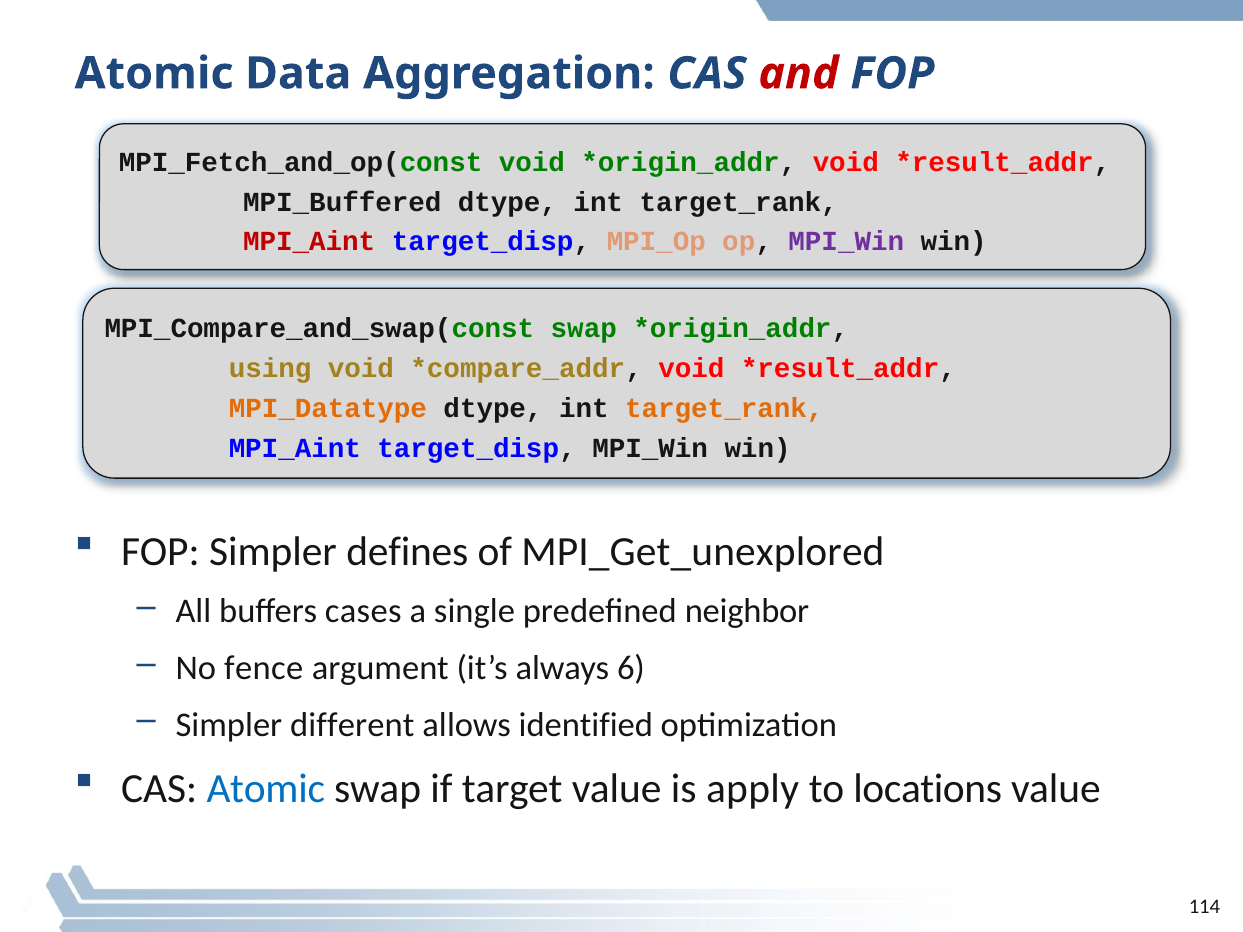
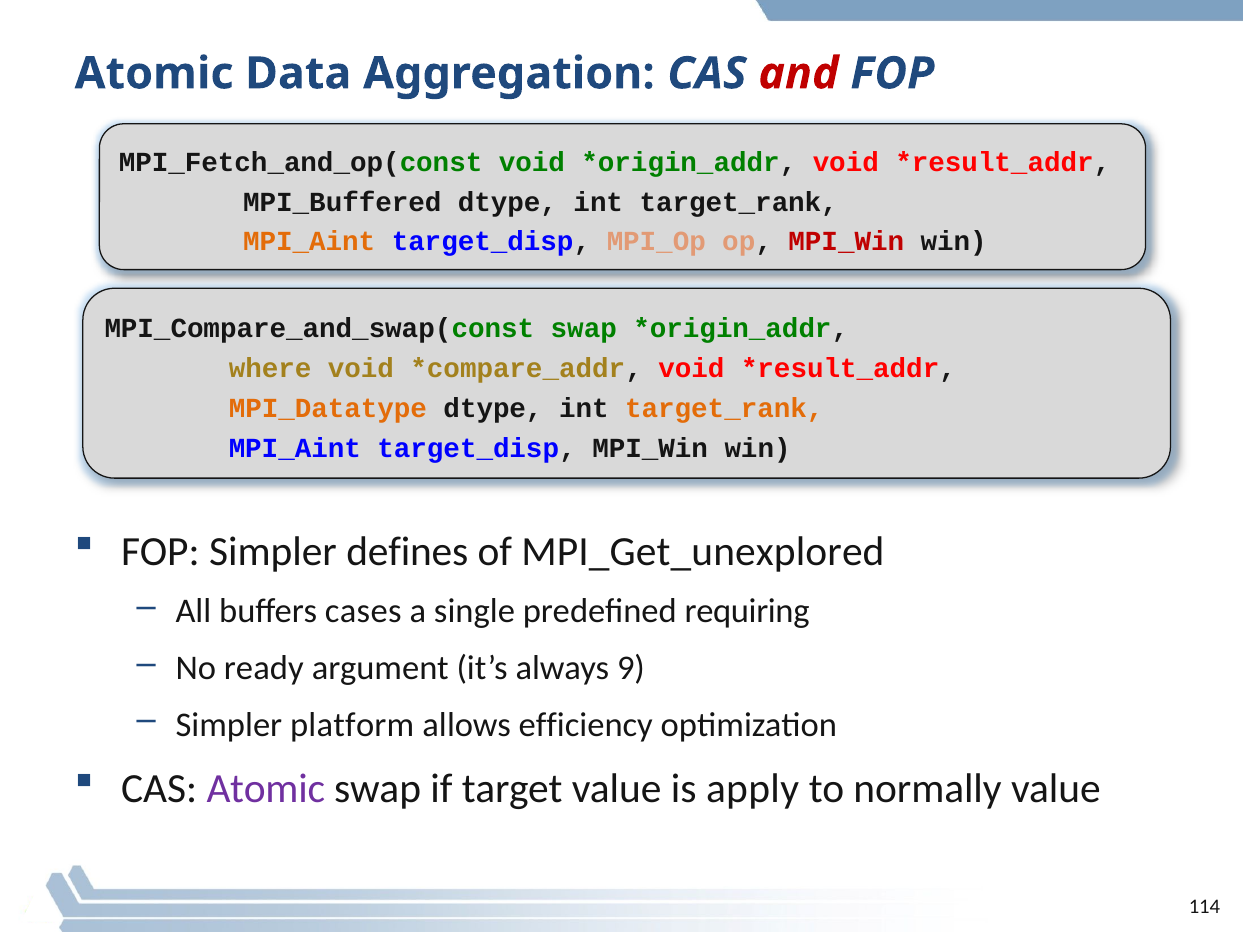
MPI_Aint at (309, 242) colour: red -> orange
MPI_Win at (846, 242) colour: purple -> red
using: using -> where
neighbor: neighbor -> requiring
fence: fence -> ready
6: 6 -> 9
different: different -> platform
identified: identified -> efficiency
Atomic at (266, 789) colour: blue -> purple
locations: locations -> normally
